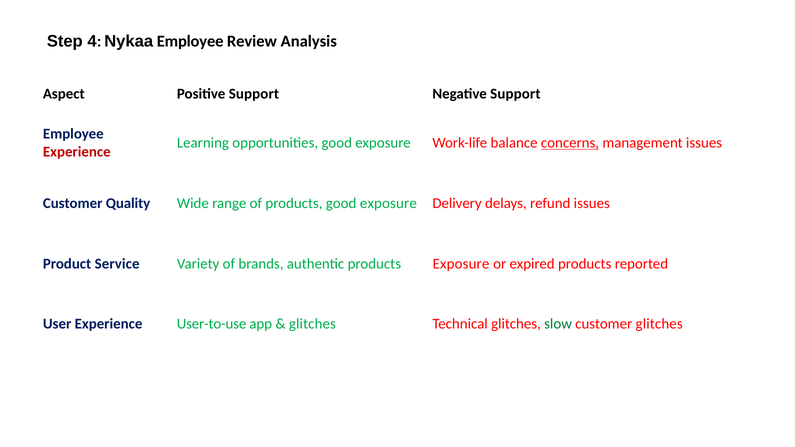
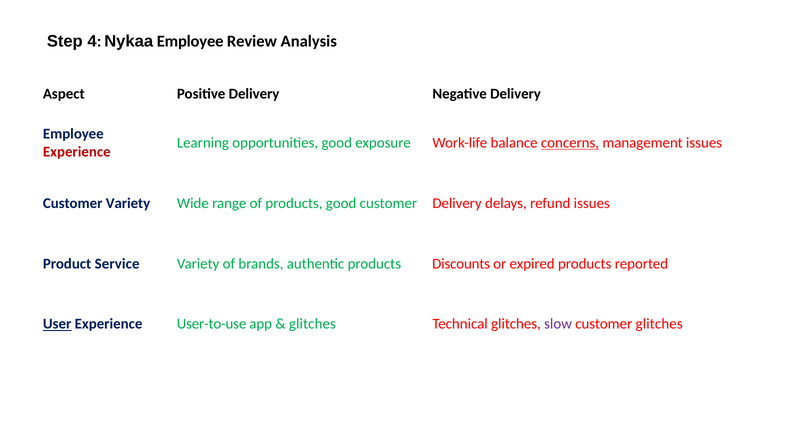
Positive Support: Support -> Delivery
Negative Support: Support -> Delivery
Customer Quality: Quality -> Variety
products good exposure: exposure -> customer
products Exposure: Exposure -> Discounts
User underline: none -> present
slow colour: green -> purple
